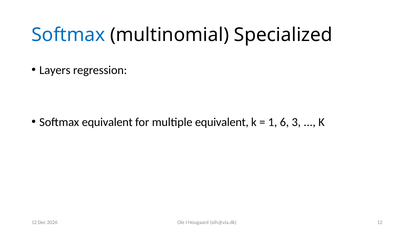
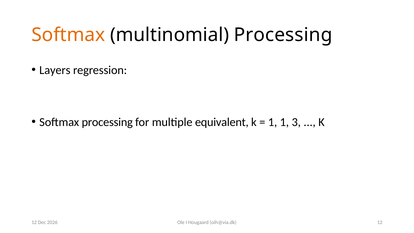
Softmax at (68, 35) colour: blue -> orange
multinomial Specialized: Specialized -> Processing
Softmax equivalent: equivalent -> processing
1 6: 6 -> 1
